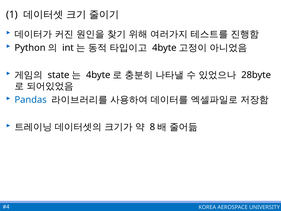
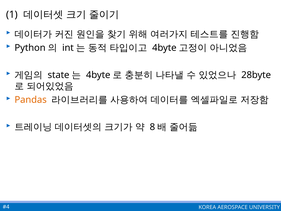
Pandas colour: blue -> orange
